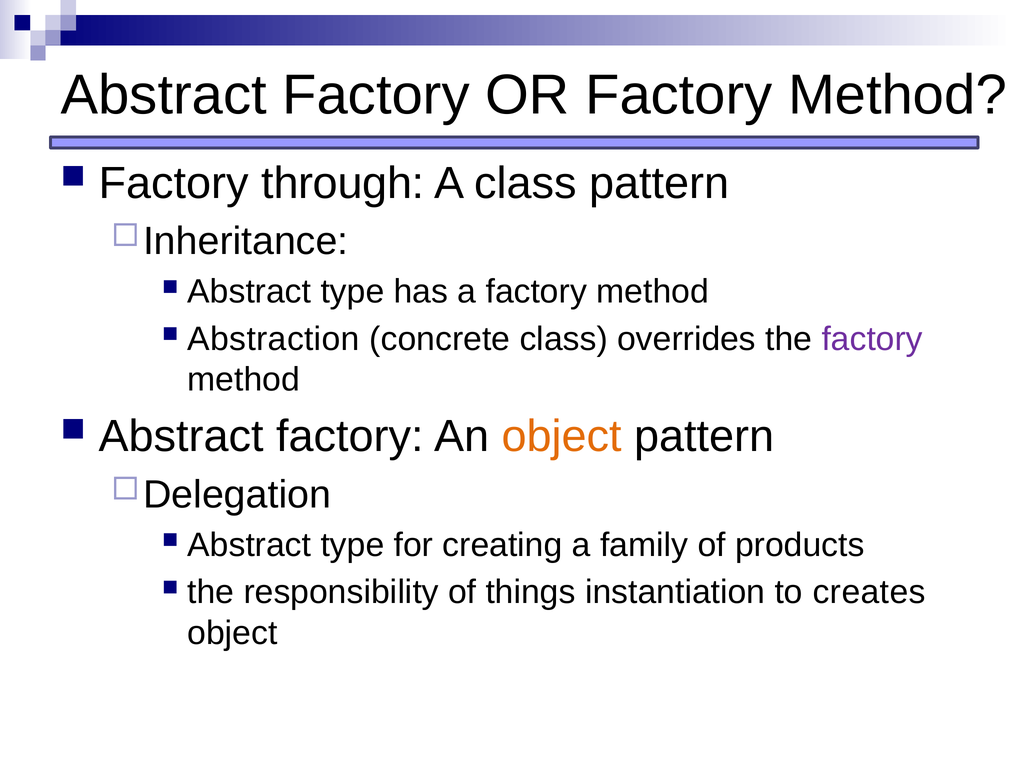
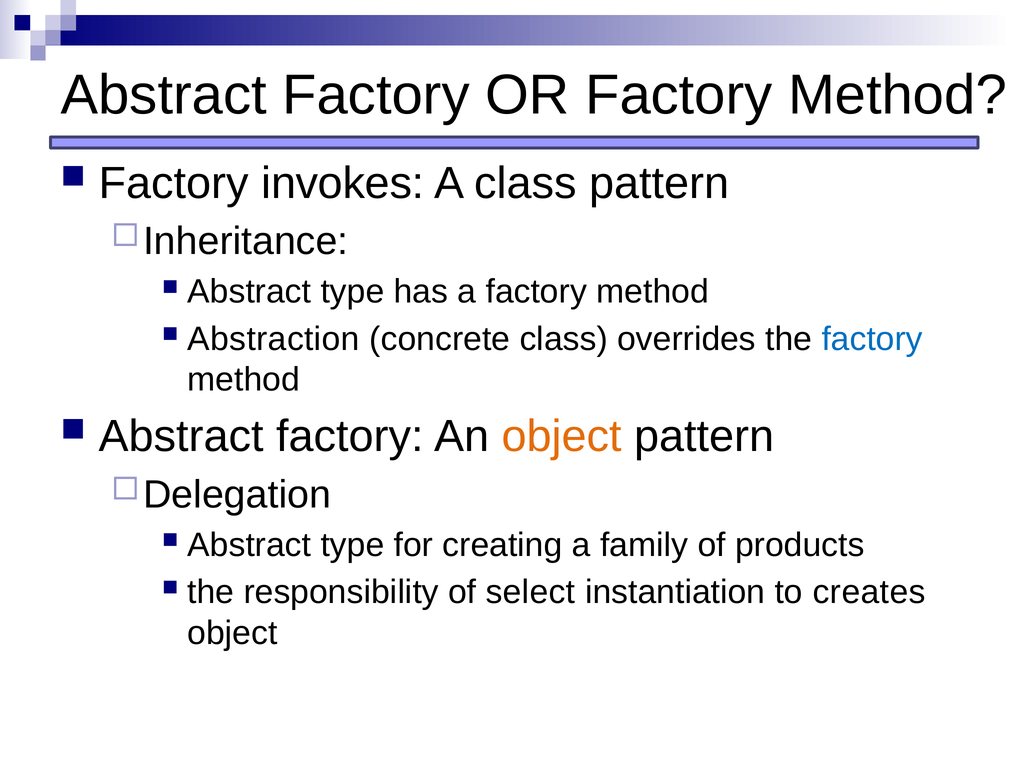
through: through -> invokes
factory at (872, 339) colour: purple -> blue
things: things -> select
